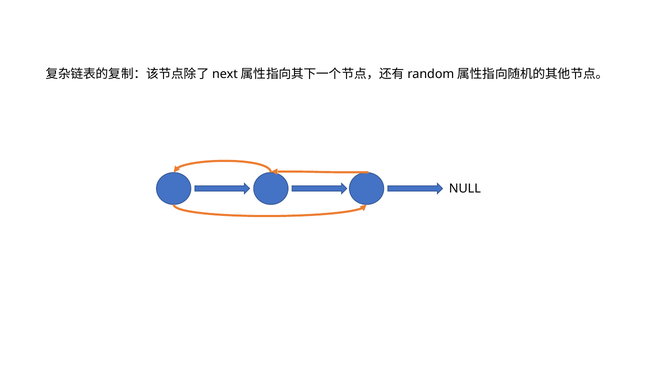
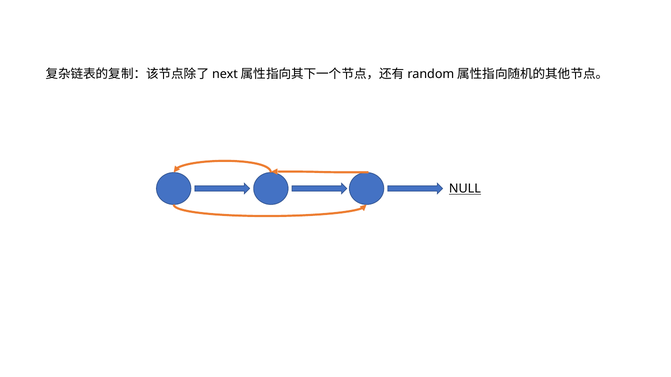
NULL underline: none -> present
